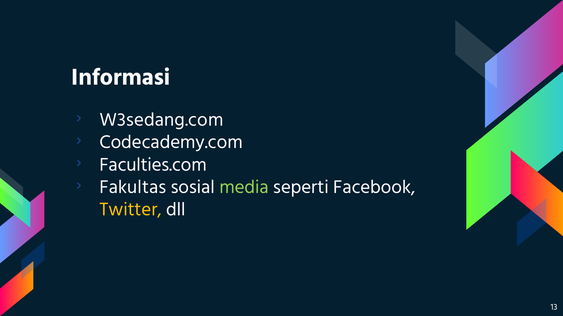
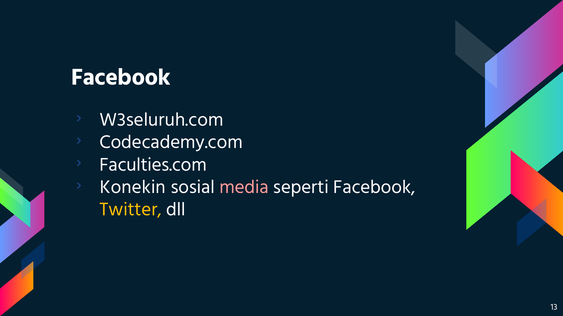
Informasi at (121, 77): Informasi -> Facebook
W3sedang.com: W3sedang.com -> W3seluruh.com
Fakultas: Fakultas -> Konekin
media colour: light green -> pink
